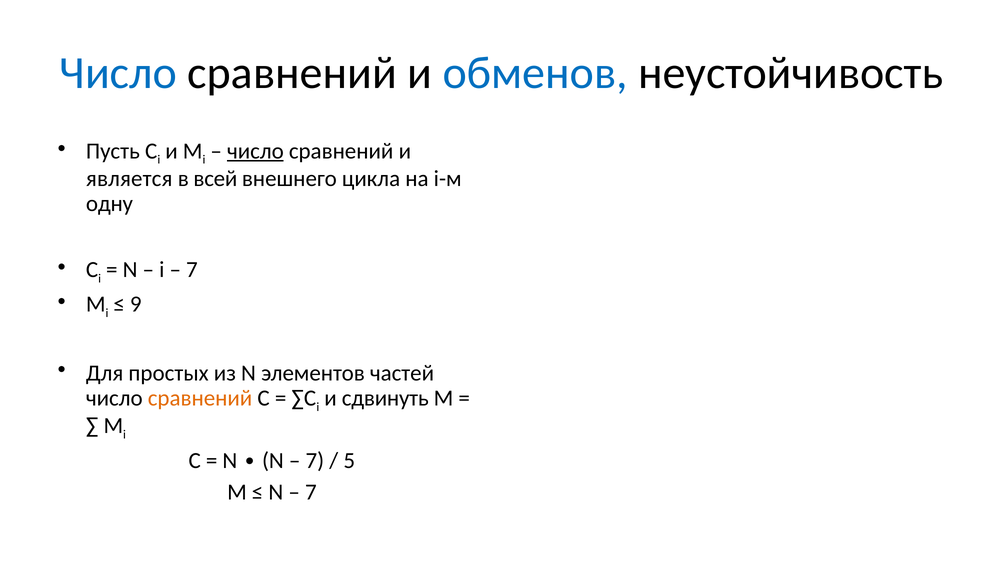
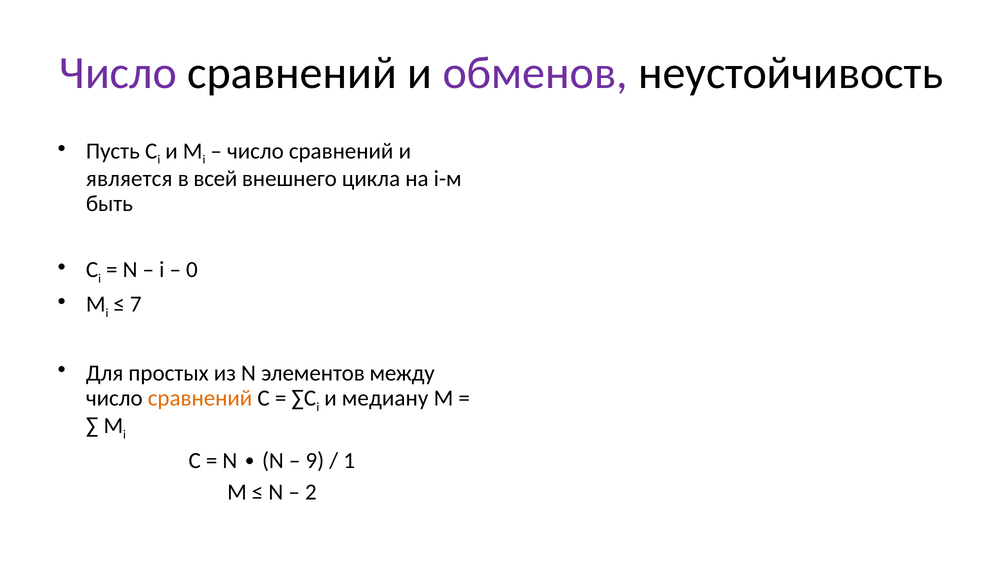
Число at (118, 73) colour: blue -> purple
обменов colour: blue -> purple
число at (255, 151) underline: present -> none
одну: одну -> быть
7 at (192, 270): 7 -> 0
9: 9 -> 7
частей: частей -> между
сдвинуть: сдвинуть -> медиану
7 at (315, 460): 7 -> 9
5 at (349, 460): 5 -> 1
7 at (311, 492): 7 -> 2
